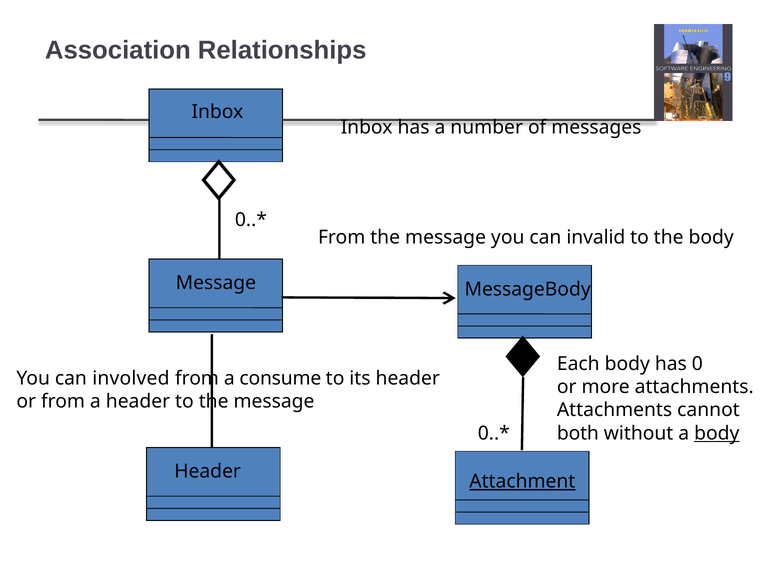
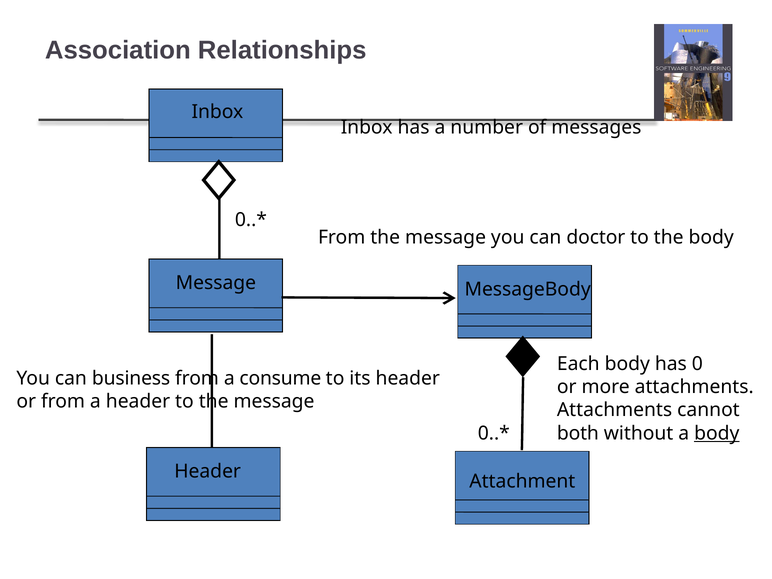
invalid: invalid -> doctor
involved: involved -> business
Attachment underline: present -> none
